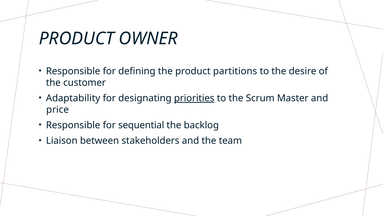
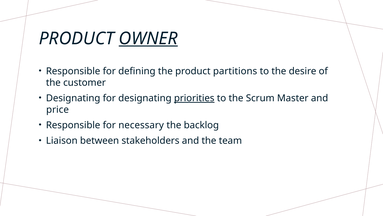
OWNER underline: none -> present
Adaptability at (73, 98): Adaptability -> Designating
sequential: sequential -> necessary
